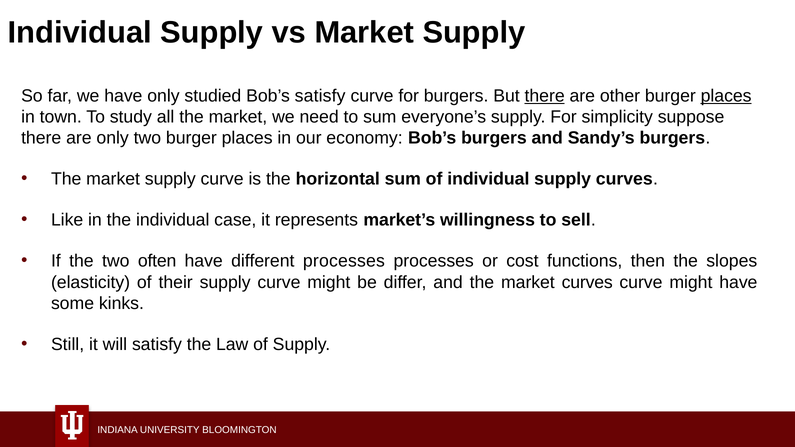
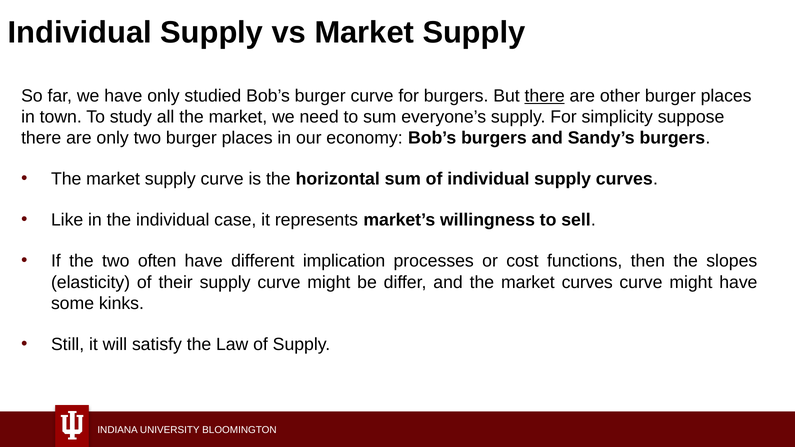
Bob’s satisfy: satisfy -> burger
places at (726, 96) underline: present -> none
different processes: processes -> implication
